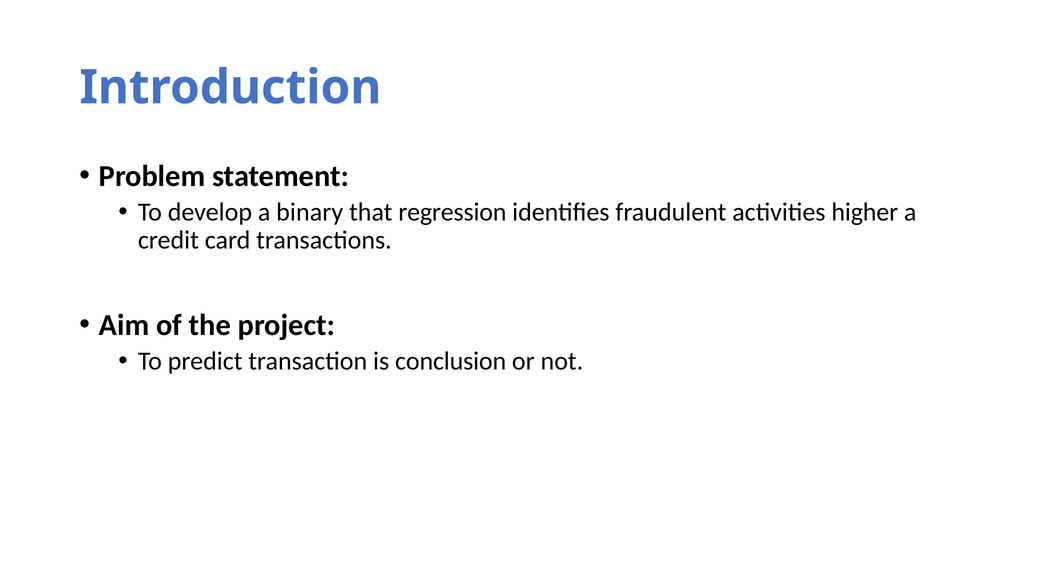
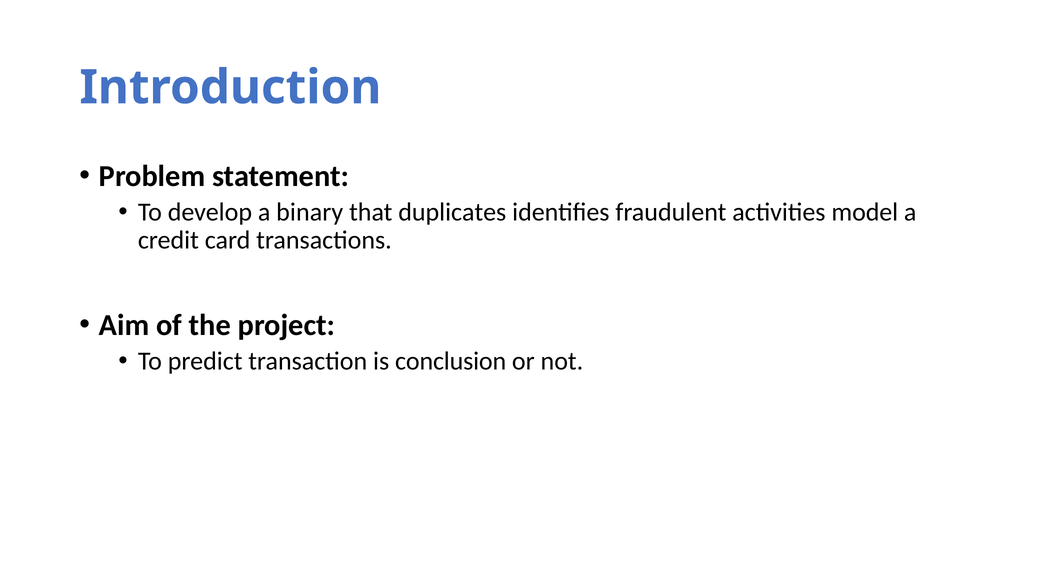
regression: regression -> duplicates
higher: higher -> model
